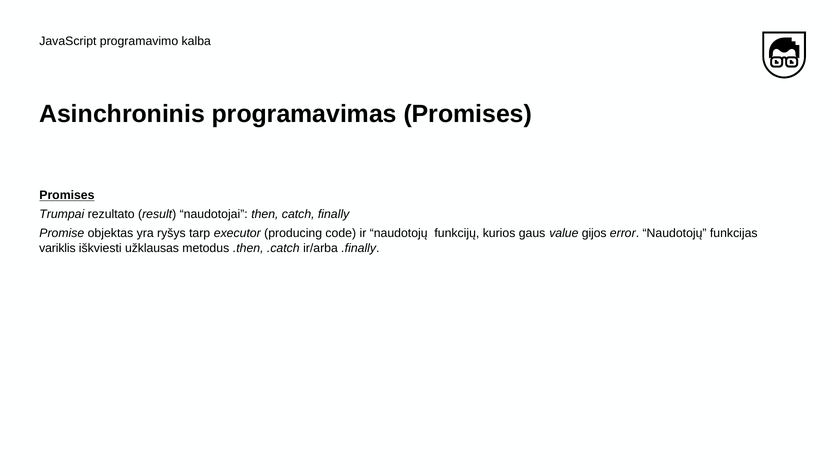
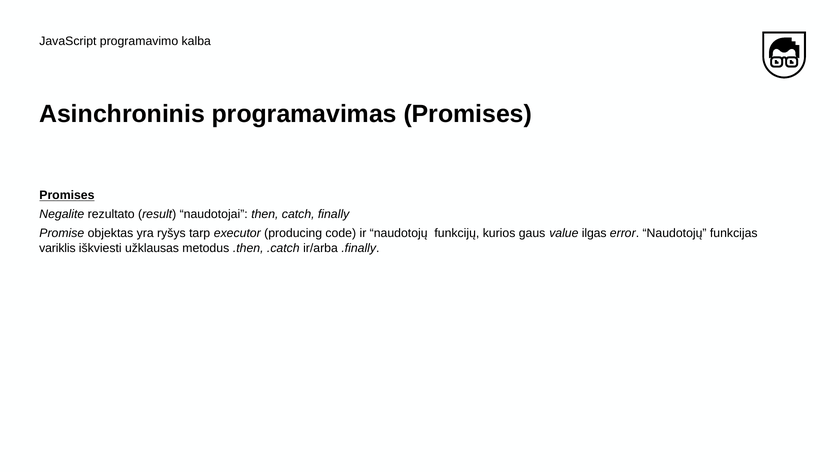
Trumpai: Trumpai -> Negalite
gijos: gijos -> ilgas
